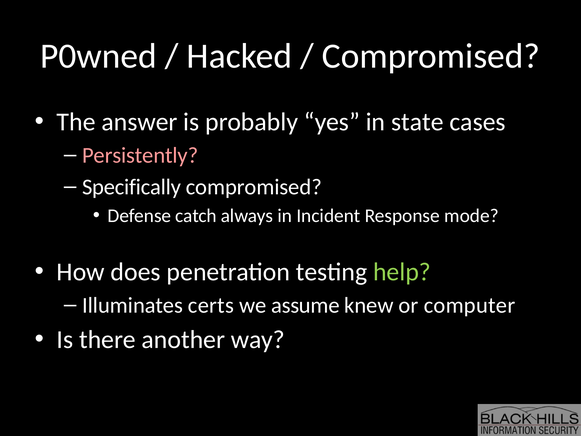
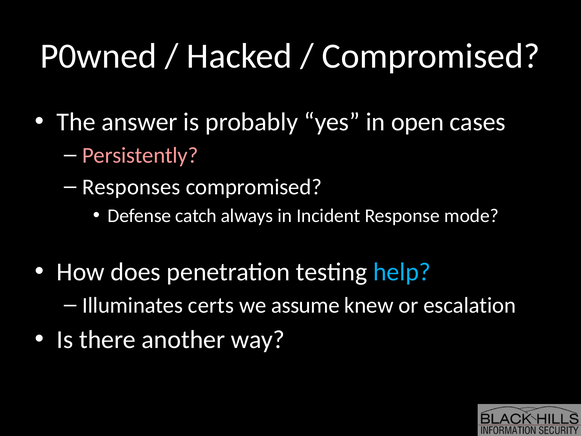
state: state -> open
Specifically: Specifically -> Responses
help colour: light green -> light blue
computer: computer -> escalation
